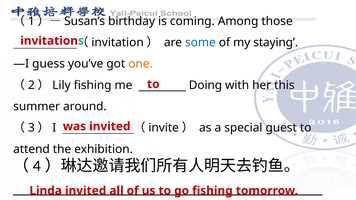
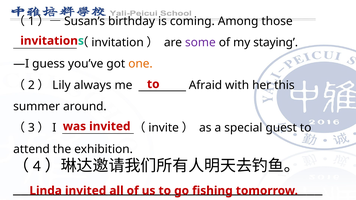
some colour: blue -> purple
fishing at (93, 85): fishing -> always
Doing: Doing -> Afraid
